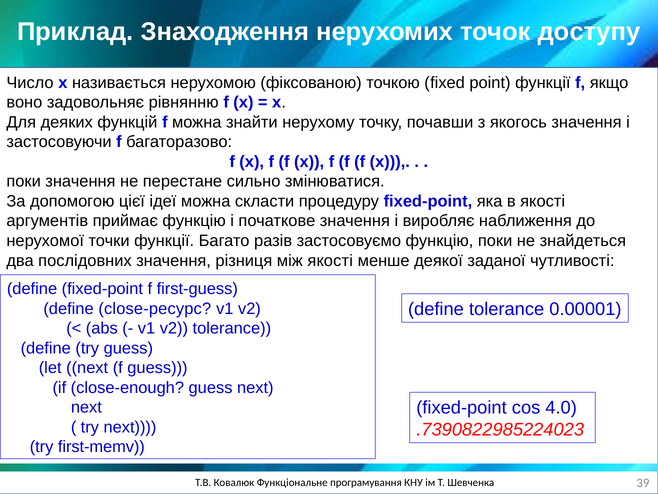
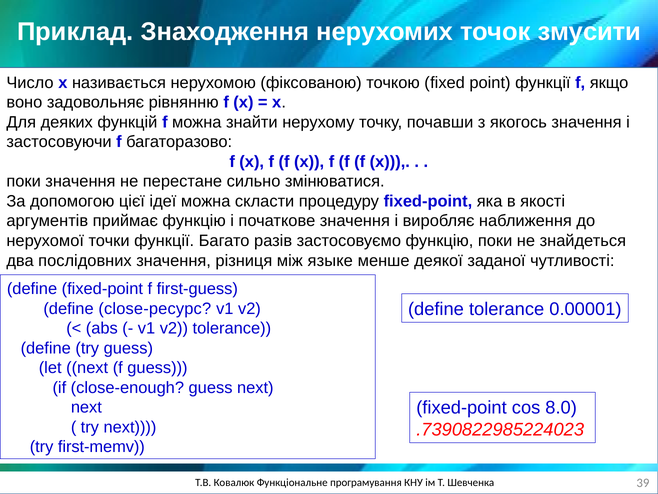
доступу: доступу -> змусити
між якості: якості -> языке
4.0: 4.0 -> 8.0
